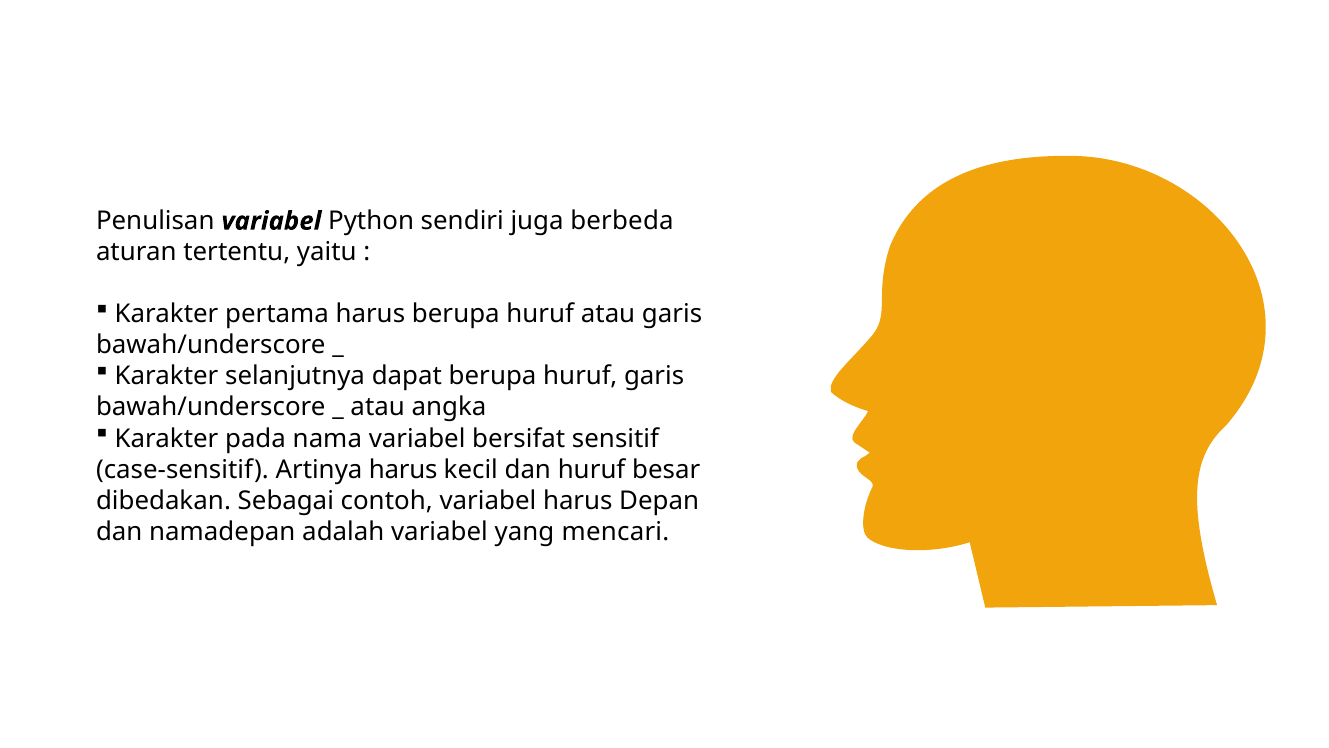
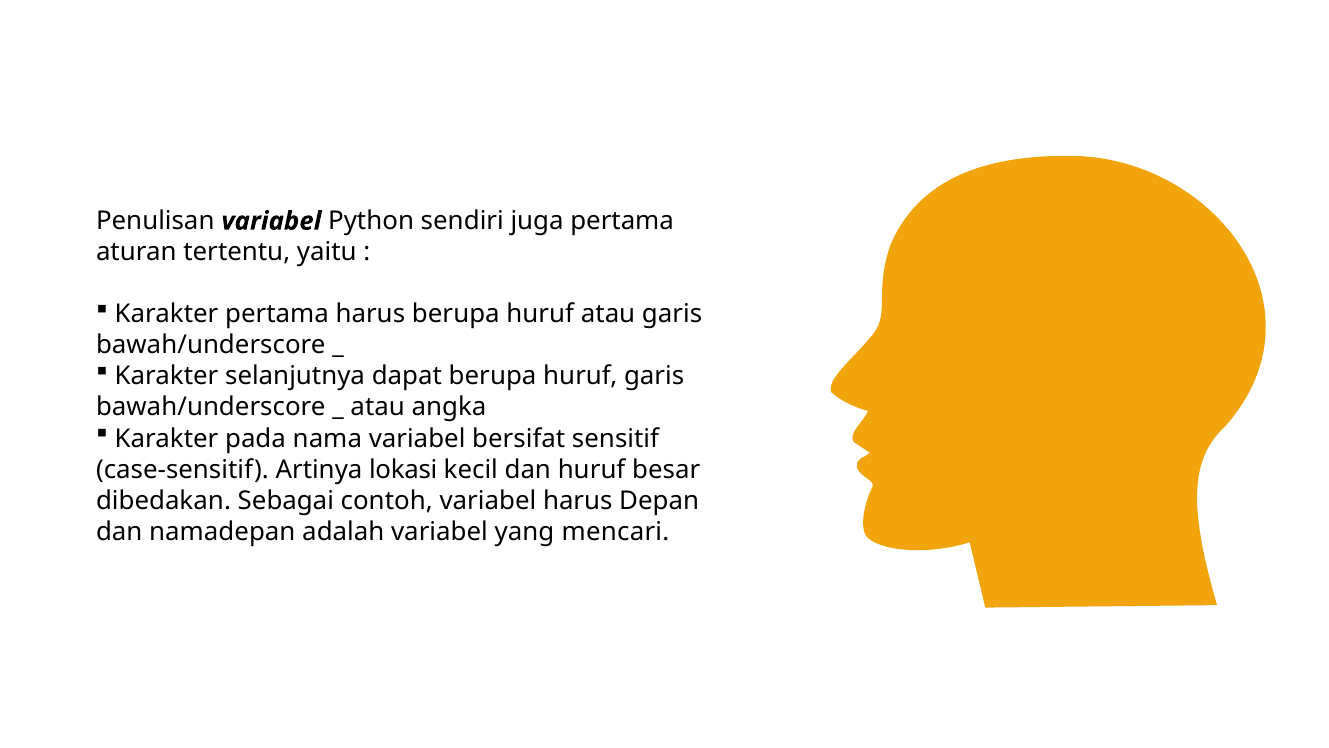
juga berbeda: berbeda -> pertama
Artinya harus: harus -> lokasi
